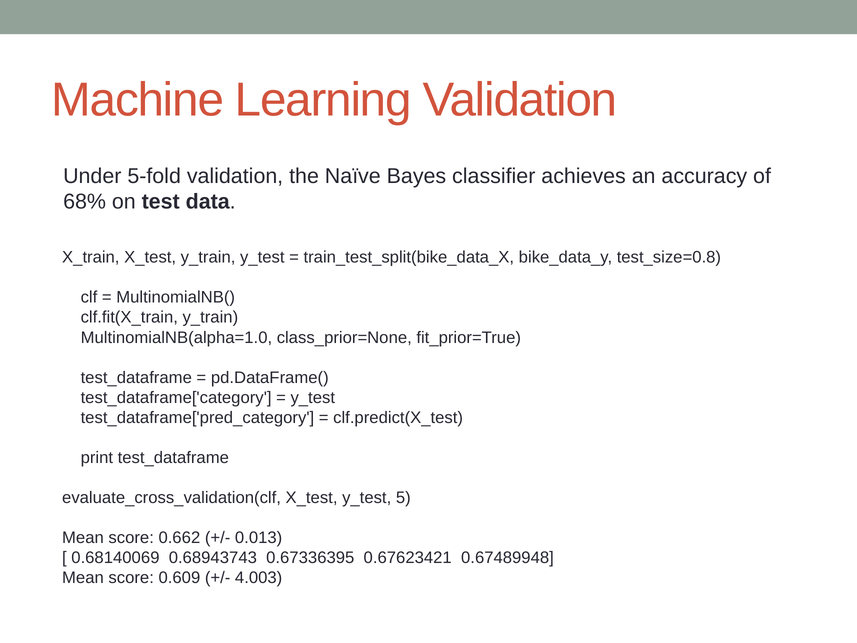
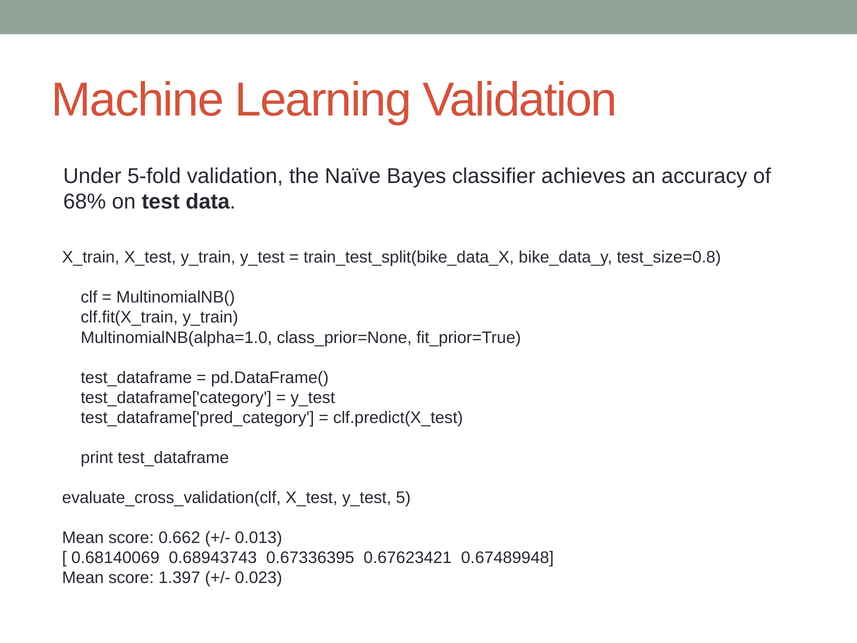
0.609: 0.609 -> 1.397
4.003: 4.003 -> 0.023
